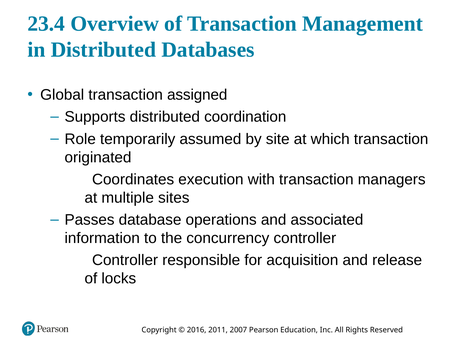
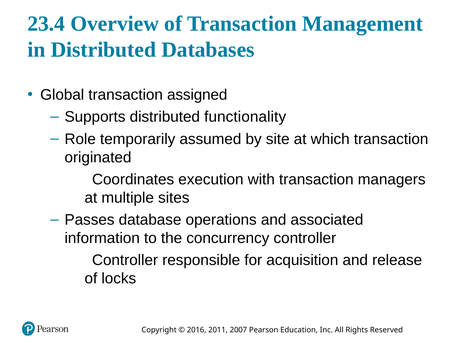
coordination: coordination -> functionality
